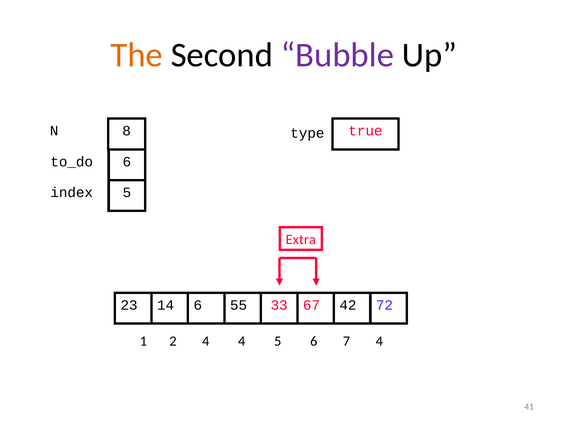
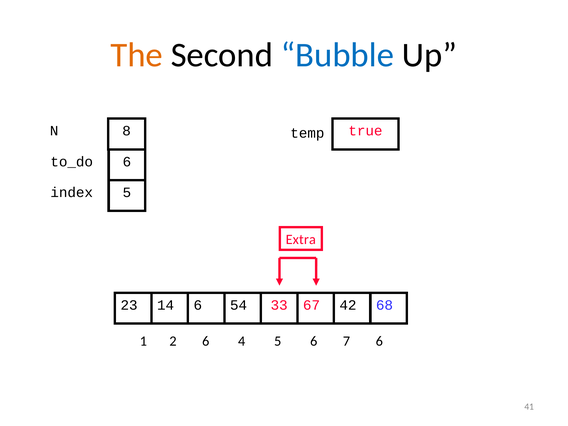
Bubble colour: purple -> blue
type: type -> temp
55: 55 -> 54
72: 72 -> 68
2 4: 4 -> 6
7 4: 4 -> 6
